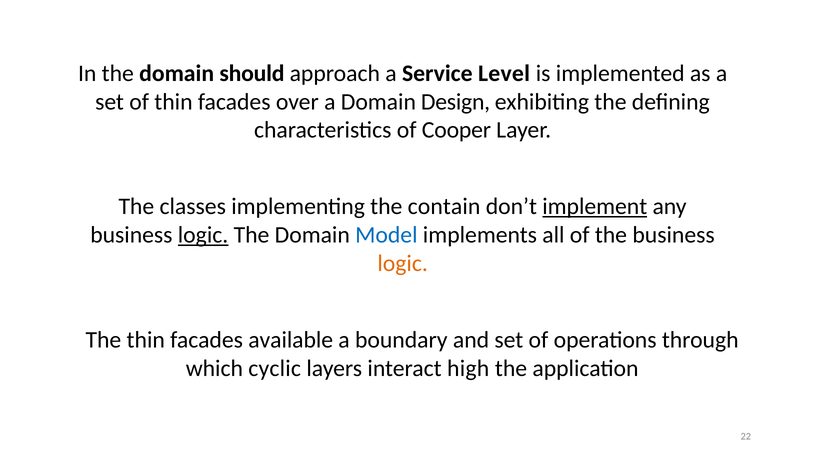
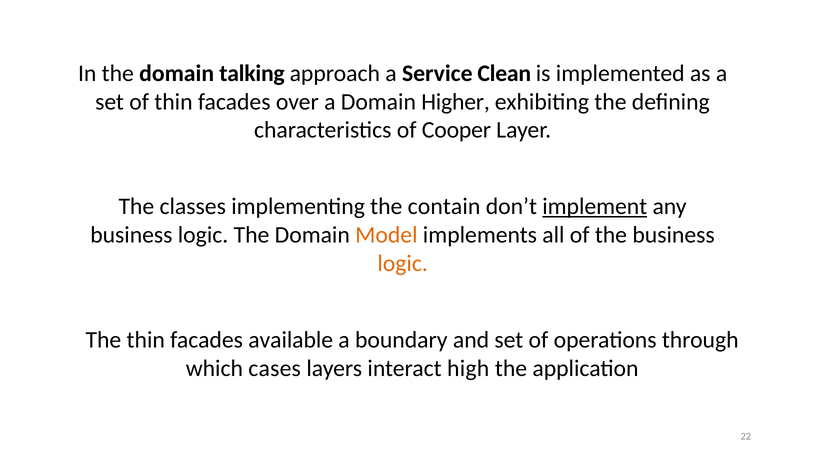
should: should -> talking
Level: Level -> Clean
Design: Design -> Higher
logic at (203, 235) underline: present -> none
Model colour: blue -> orange
cyclic: cyclic -> cases
